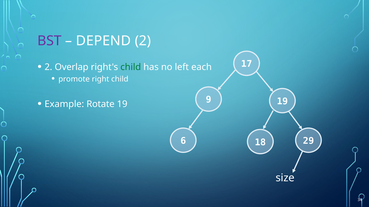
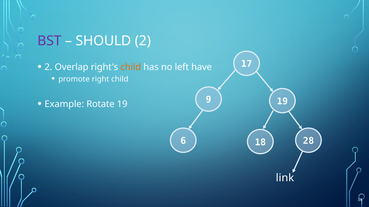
DEPEND: DEPEND -> SHOULD
child at (131, 67) colour: green -> orange
each: each -> have
29: 29 -> 28
size: size -> link
